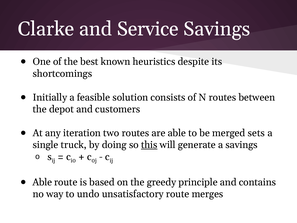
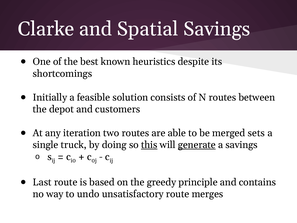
Service: Service -> Spatial
generate underline: none -> present
Able at (42, 182): Able -> Last
